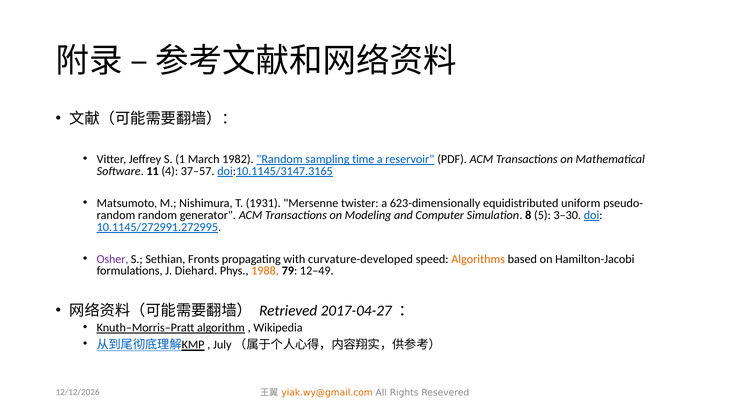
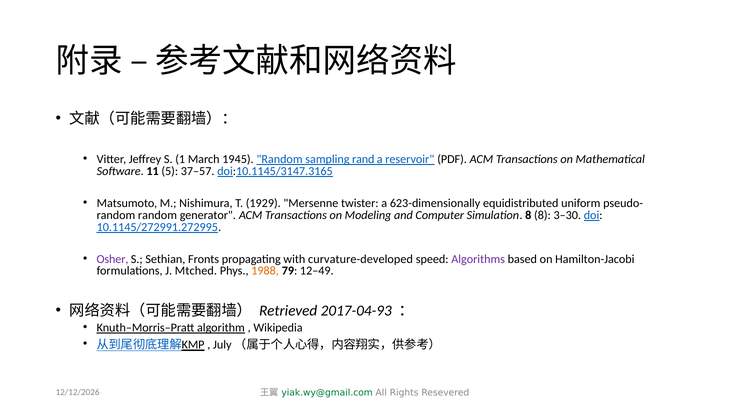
1982: 1982 -> 1945
time: time -> rand
4: 4 -> 5
1931: 1931 -> 1929
8 5: 5 -> 8
Algorithms colour: orange -> purple
Diehard: Diehard -> Mtched
2017-04-27: 2017-04-27 -> 2017-04-93
yiak.wy@gmail.com colour: orange -> green
